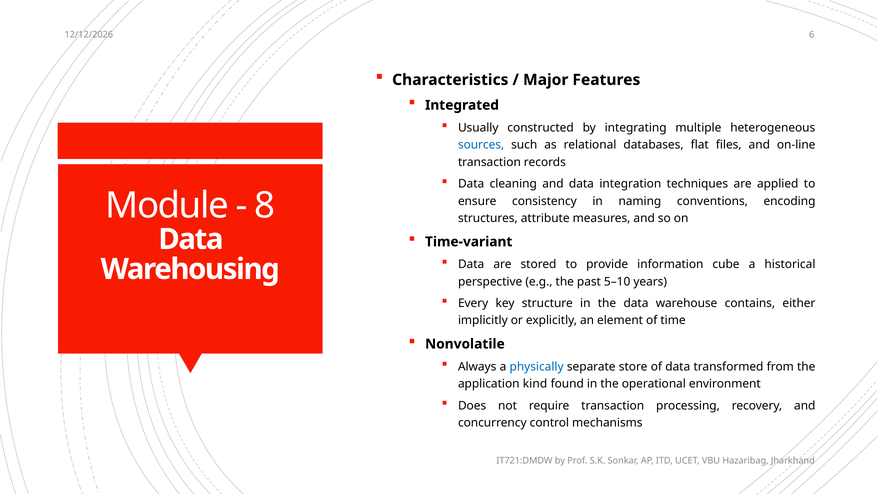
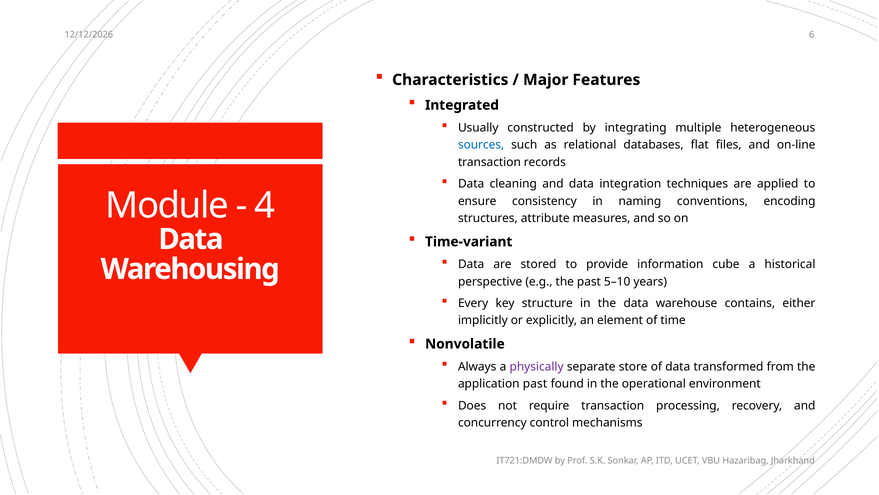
8: 8 -> 4
physically colour: blue -> purple
application kind: kind -> past
